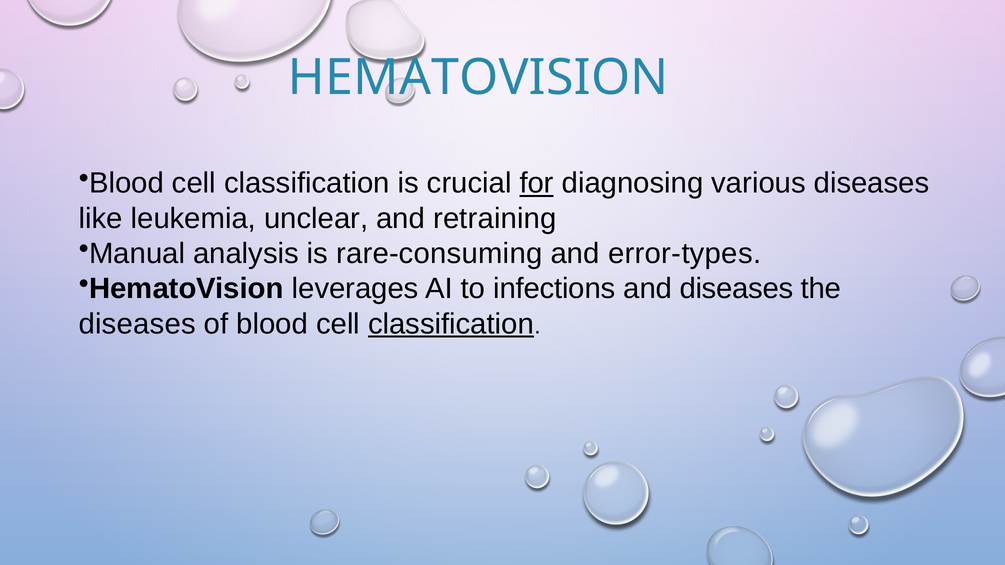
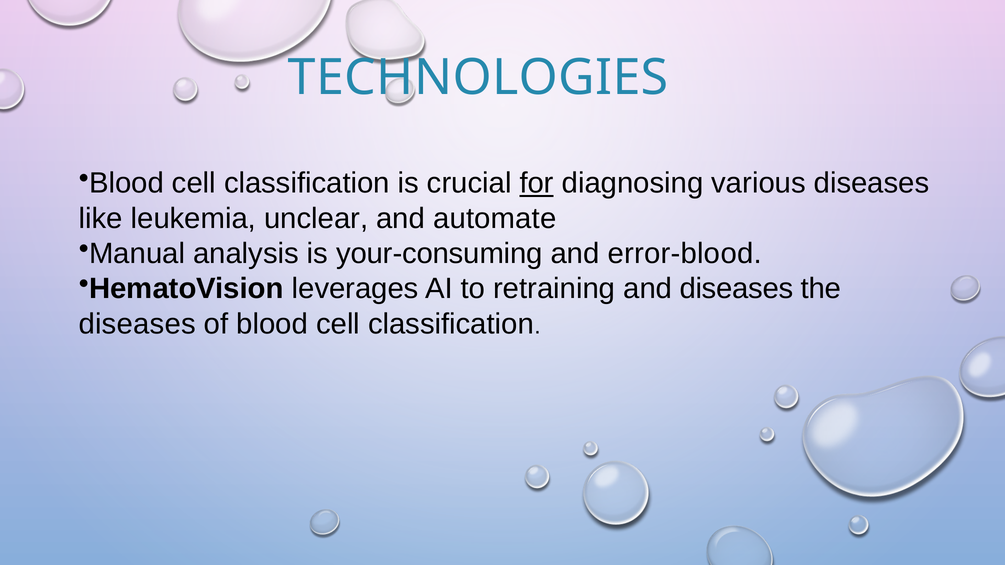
HEMATOVISION at (478, 78): HEMATOVISION -> TECHNOLOGIES
retraining: retraining -> automate
rare-consuming: rare-consuming -> your-consuming
error-types: error-types -> error-blood
infections: infections -> retraining
classification at (451, 324) underline: present -> none
